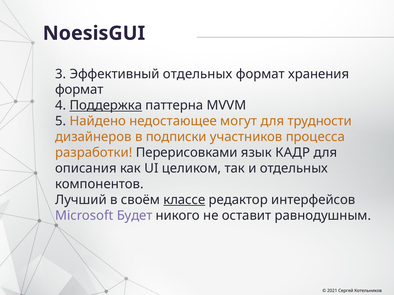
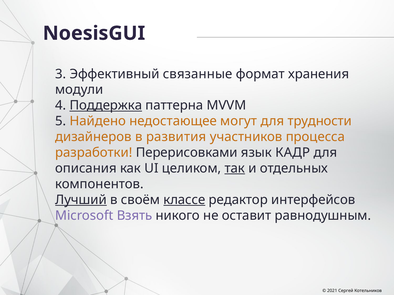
Эффективный отдельных: отдельных -> связанные
формат at (79, 90): формат -> модули
подписки: подписки -> развития
так underline: none -> present
Лучший underline: none -> present
Будет: Будет -> Взять
